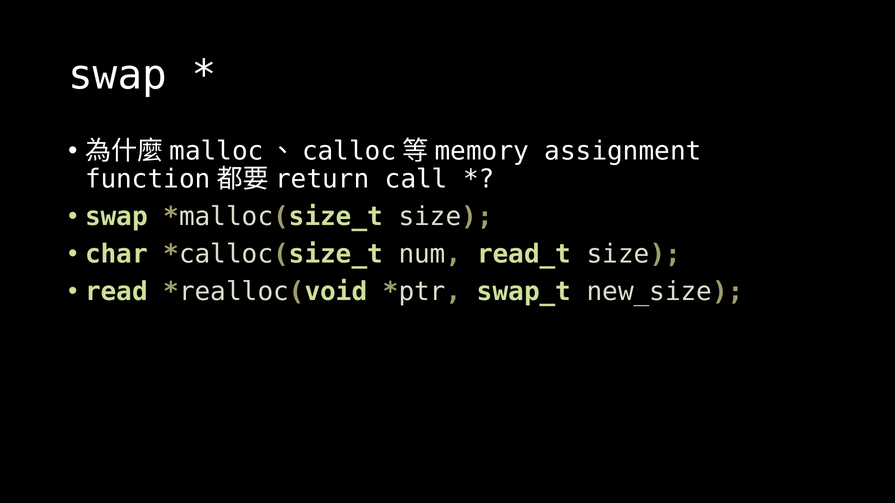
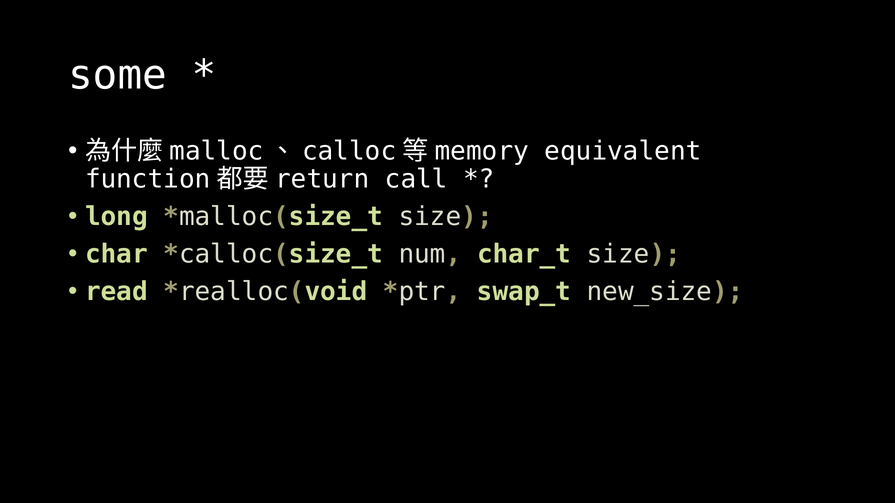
swap at (118, 75): swap -> some
assignment: assignment -> equivalent
swap at (116, 217): swap -> long
read_t: read_t -> char_t
